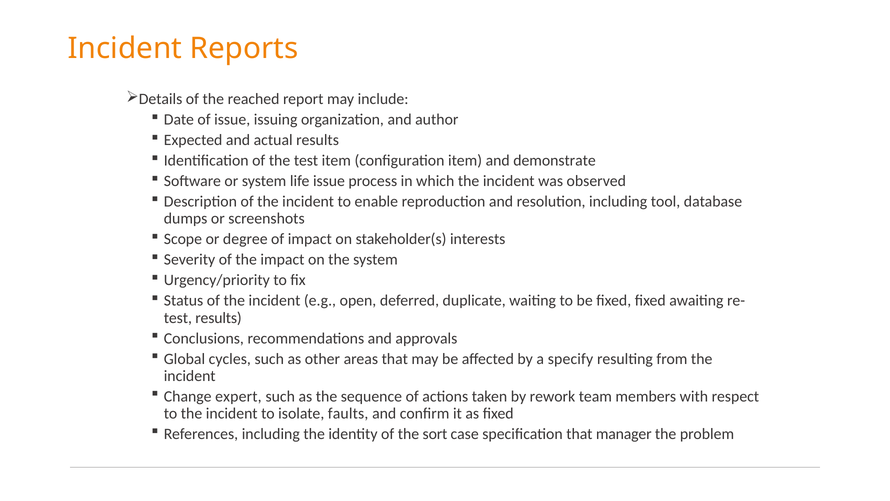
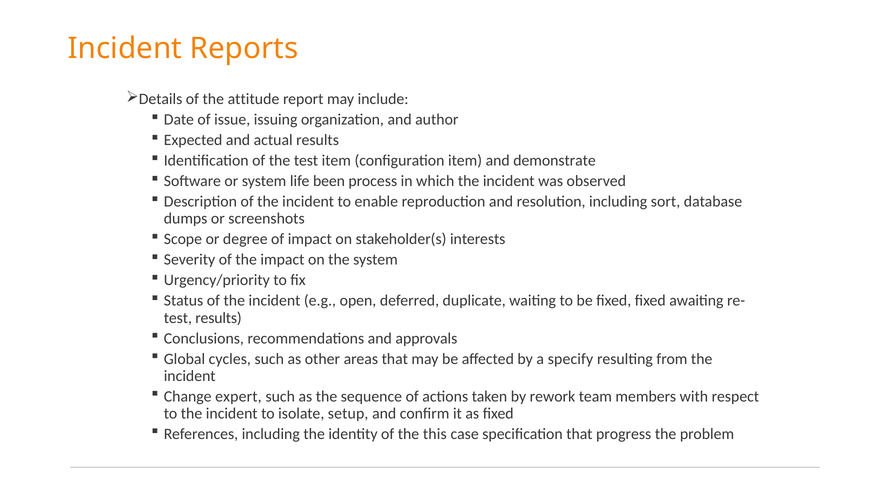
reached: reached -> attitude
life issue: issue -> been
tool: tool -> sort
faults: faults -> setup
sort: sort -> this
manager: manager -> progress
